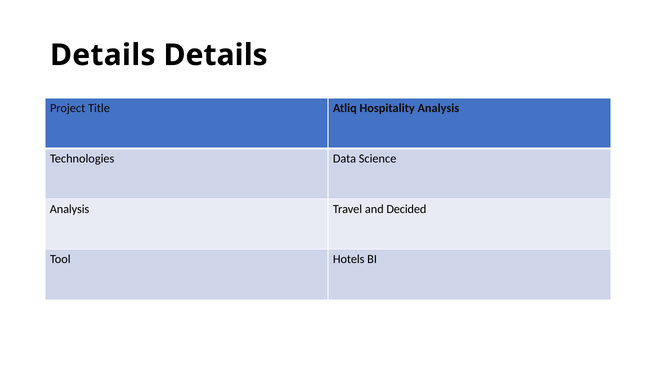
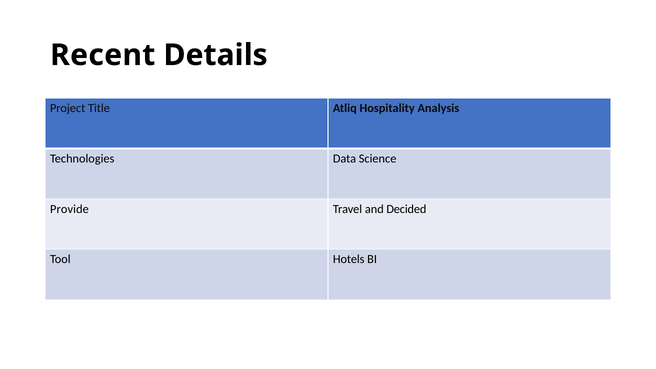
Details at (103, 55): Details -> Recent
Analysis at (70, 209): Analysis -> Provide
